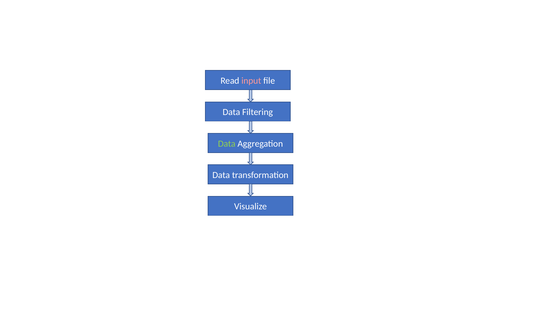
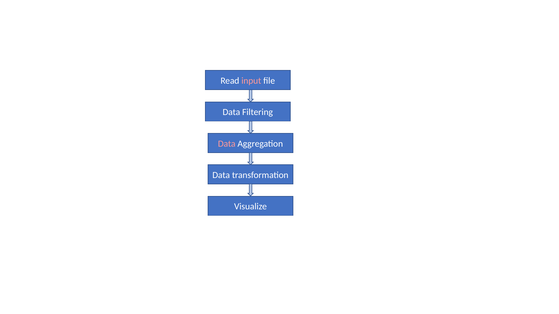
Data at (227, 144) colour: light green -> pink
